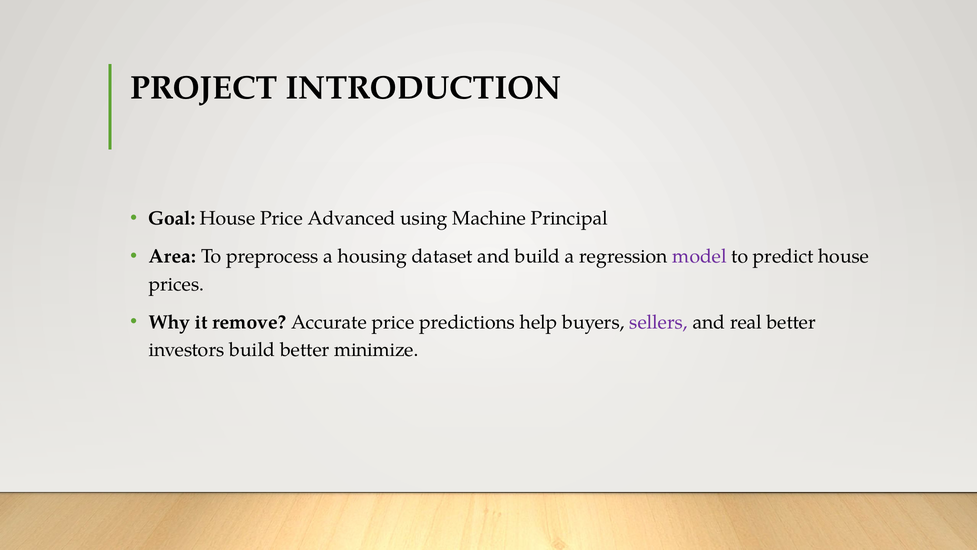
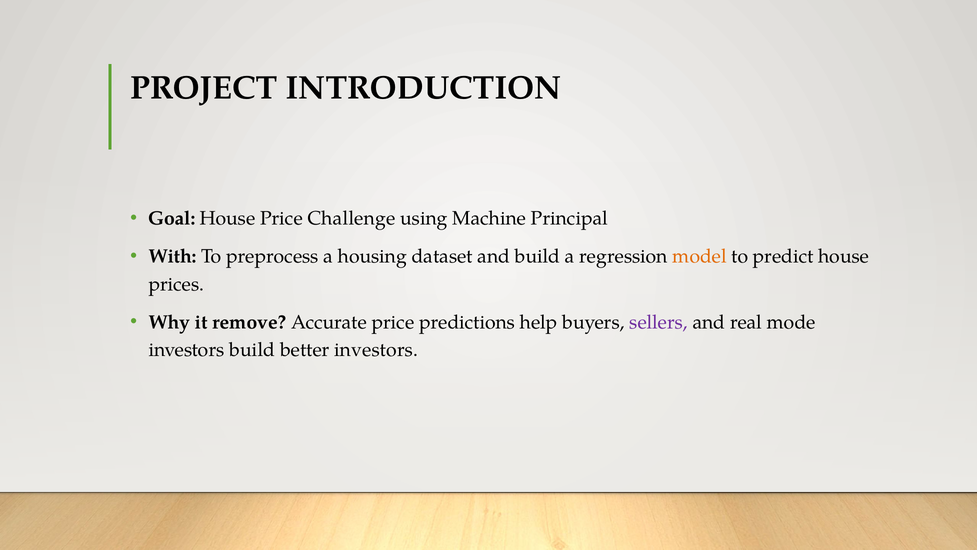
Advanced: Advanced -> Challenge
Area: Area -> With
model colour: purple -> orange
real better: better -> mode
better minimize: minimize -> investors
